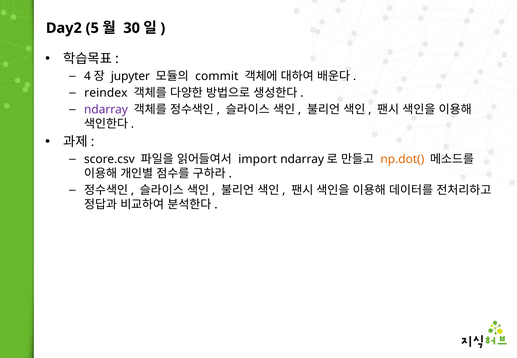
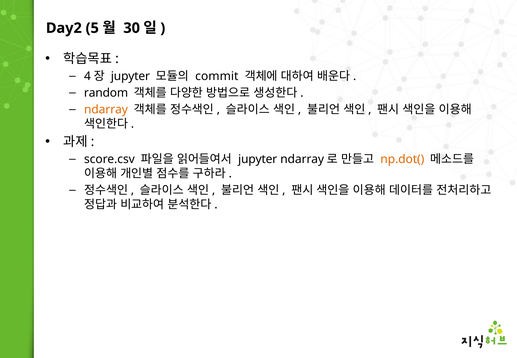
reindex: reindex -> random
ndarray colour: purple -> orange
import at (258, 159): import -> jupyter
